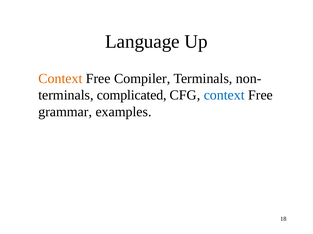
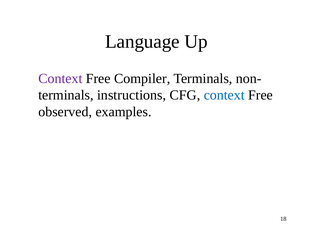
Context at (60, 79) colour: orange -> purple
complicated: complicated -> instructions
grammar: grammar -> observed
